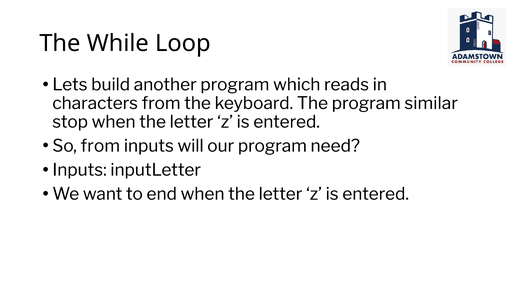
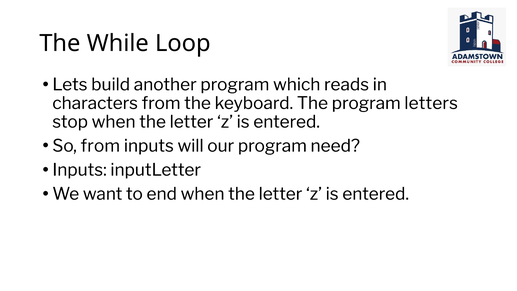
similar: similar -> letters
